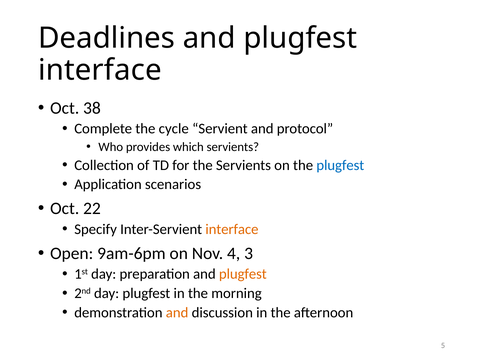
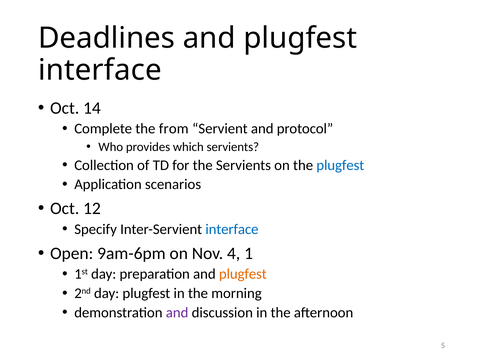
38: 38 -> 14
cycle: cycle -> from
22: 22 -> 12
interface at (232, 229) colour: orange -> blue
3: 3 -> 1
and at (177, 313) colour: orange -> purple
